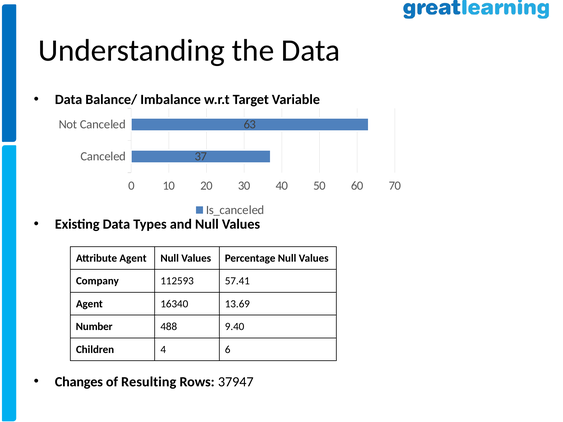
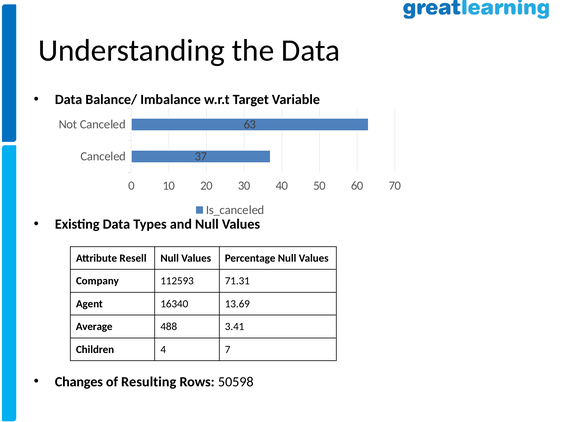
Attribute Agent: Agent -> Resell
57.41: 57.41 -> 71.31
Number: Number -> Average
9.40: 9.40 -> 3.41
6: 6 -> 7
37947: 37947 -> 50598
